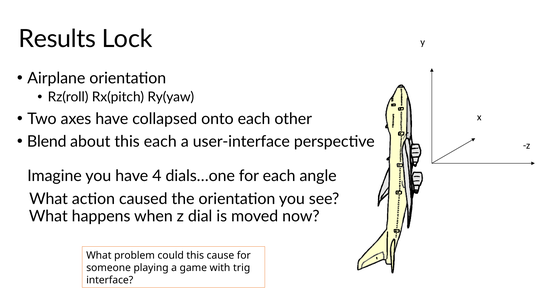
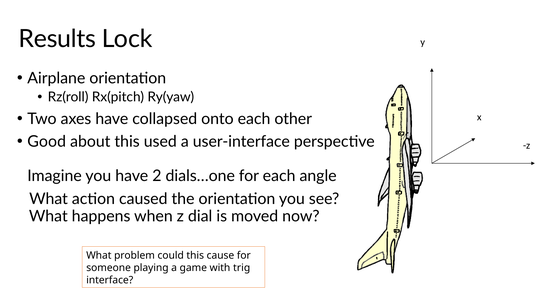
Blend: Blend -> Good
this each: each -> used
4: 4 -> 2
